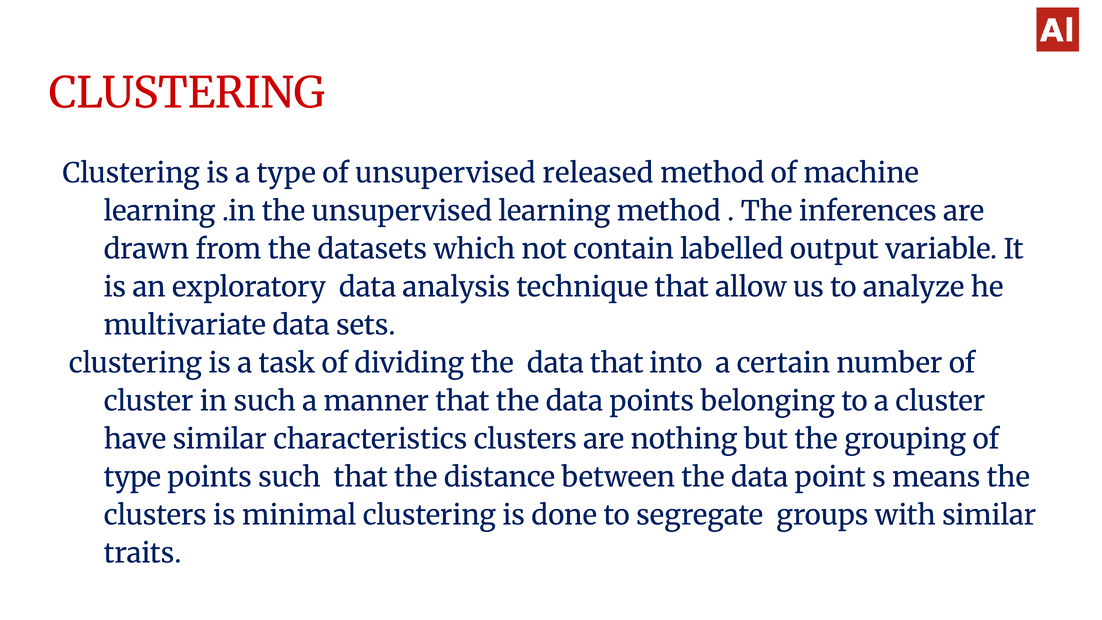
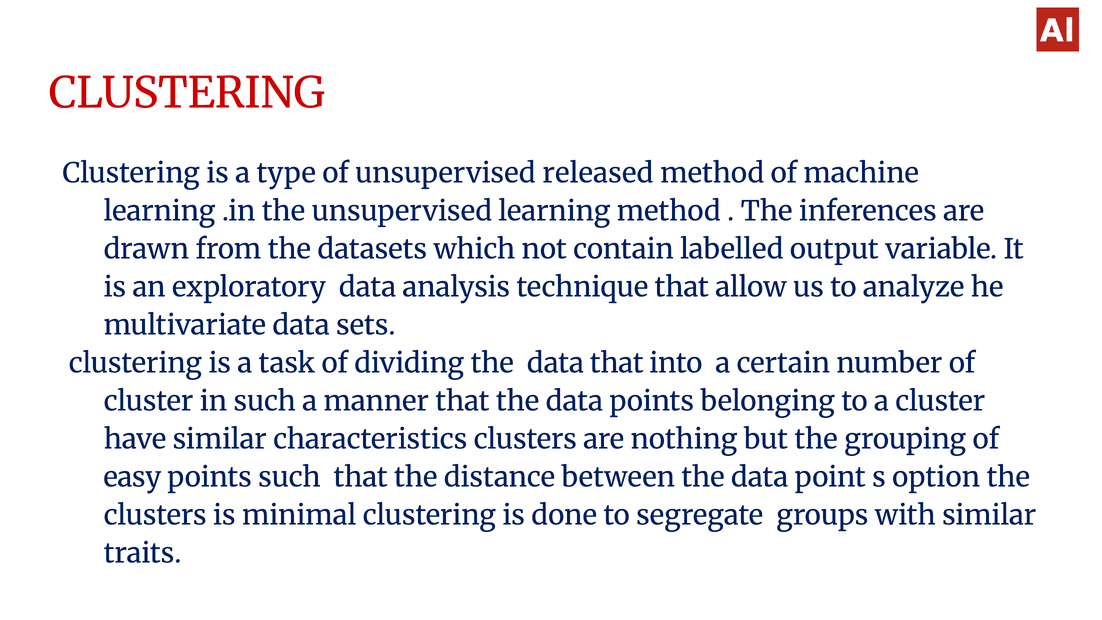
type at (132, 477): type -> easy
means: means -> option
